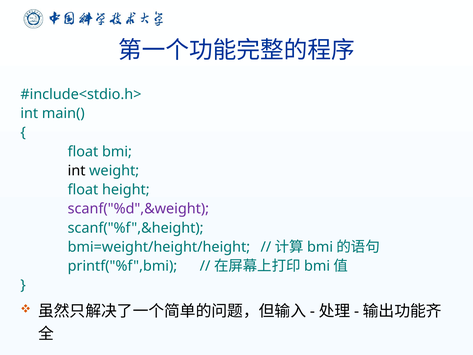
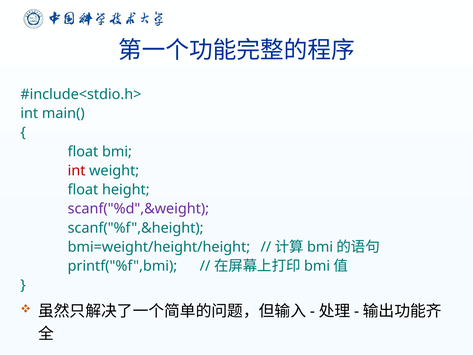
int at (77, 171) colour: black -> red
